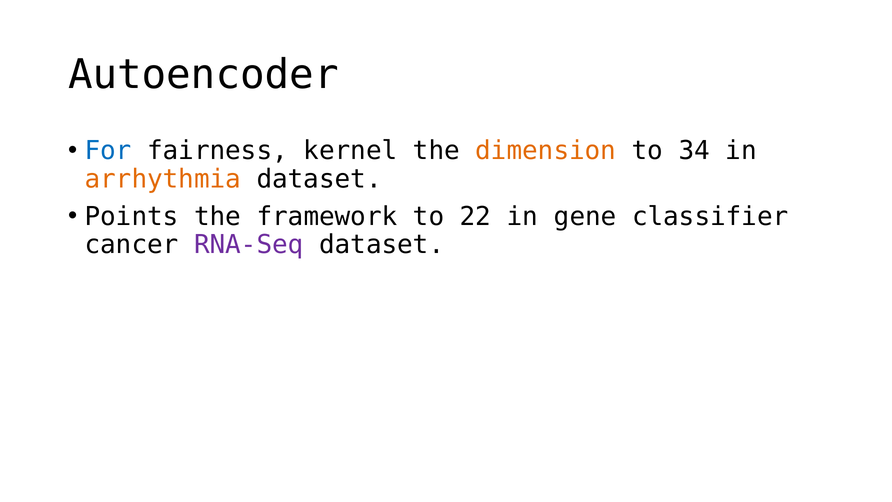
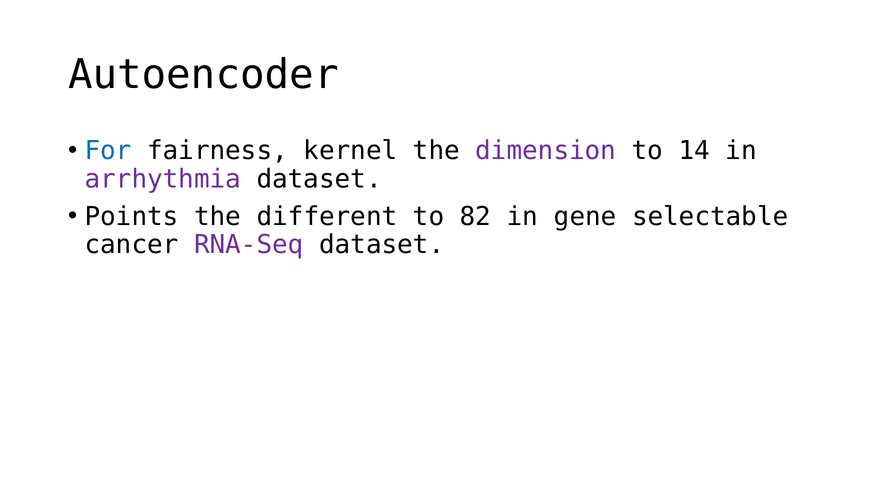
dimension colour: orange -> purple
34: 34 -> 14
arrhythmia colour: orange -> purple
framework: framework -> different
22: 22 -> 82
classifier: classifier -> selectable
